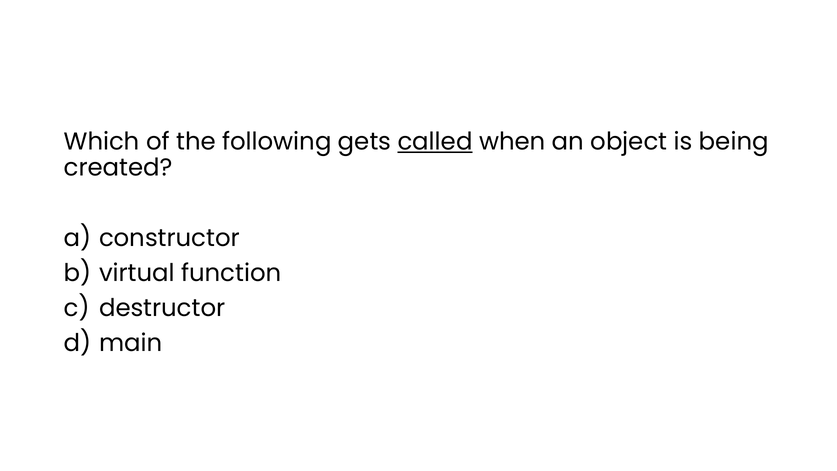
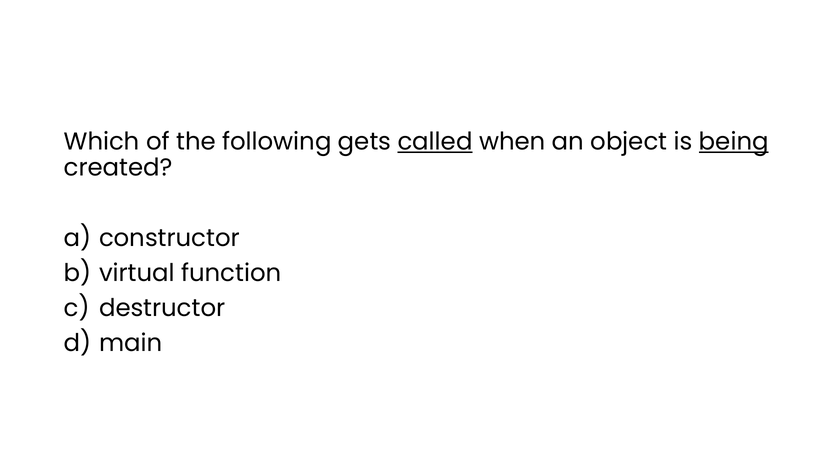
being underline: none -> present
